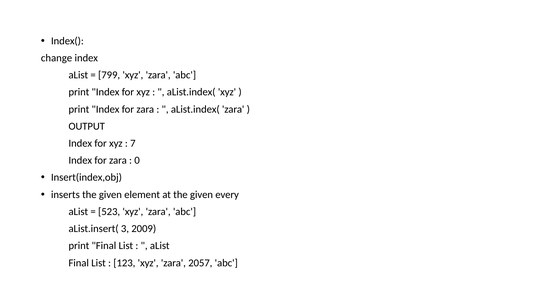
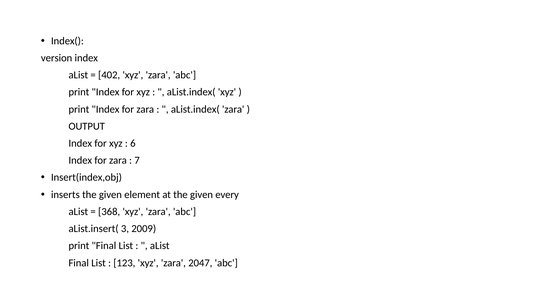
change: change -> version
799: 799 -> 402
7: 7 -> 6
0: 0 -> 7
523: 523 -> 368
2057: 2057 -> 2047
